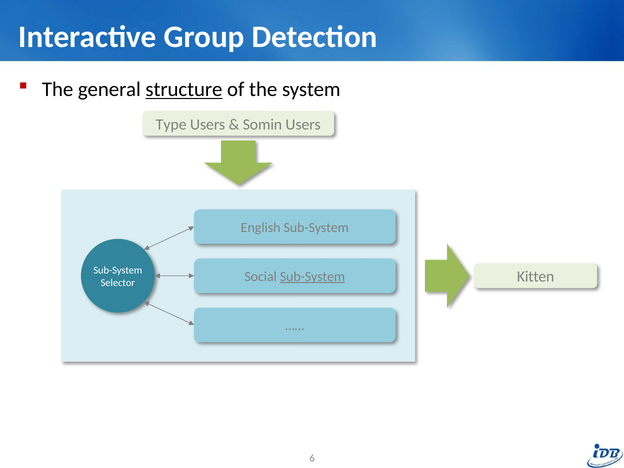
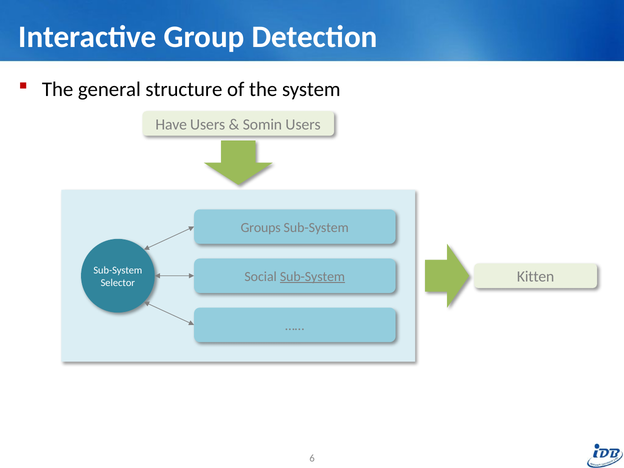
structure underline: present -> none
Type: Type -> Have
English: English -> Groups
